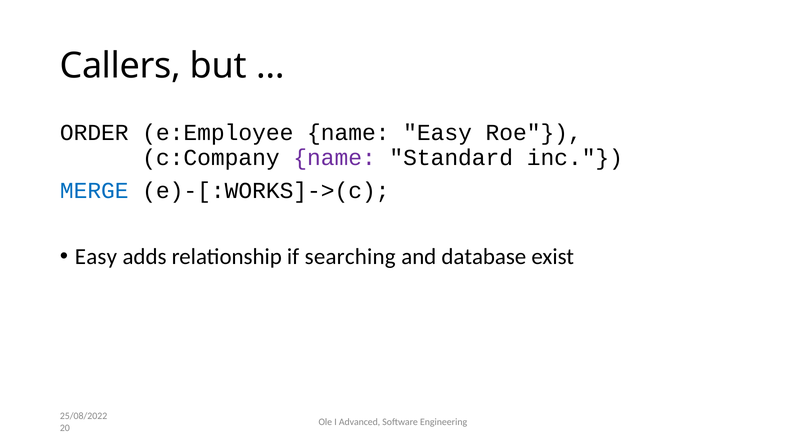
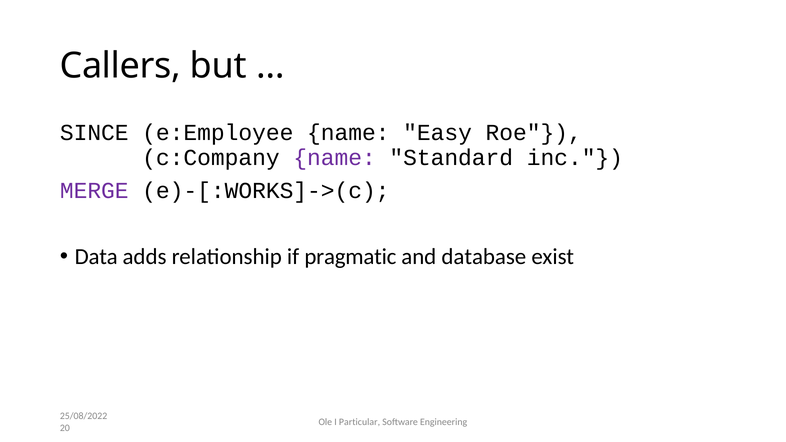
ORDER: ORDER -> SINCE
MERGE colour: blue -> purple
Easy at (96, 257): Easy -> Data
searching: searching -> pragmatic
Advanced: Advanced -> Particular
